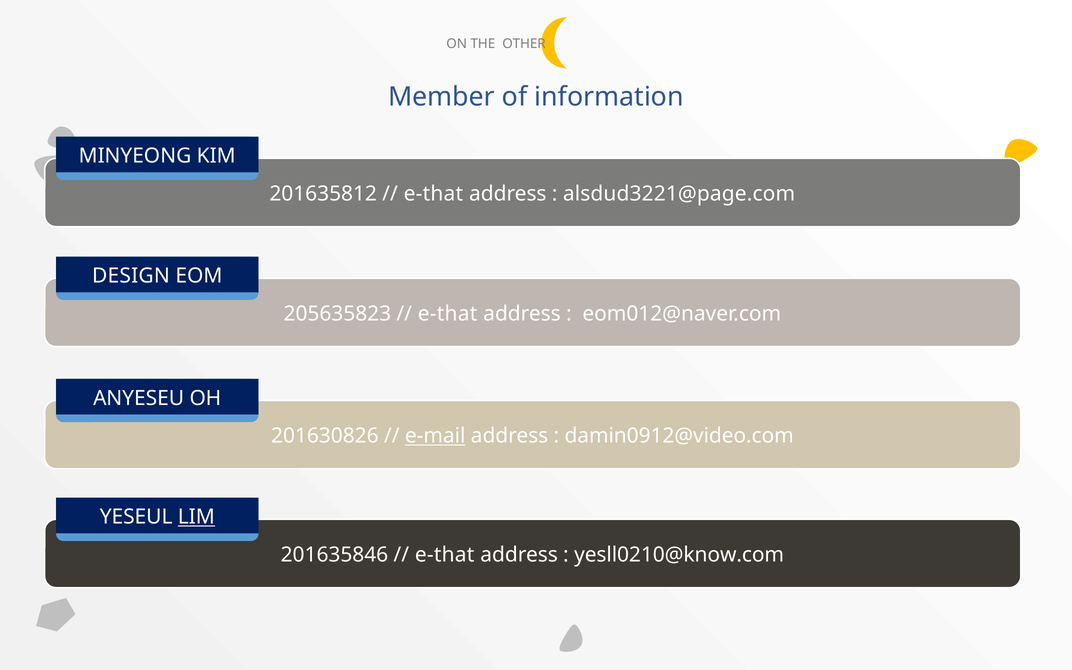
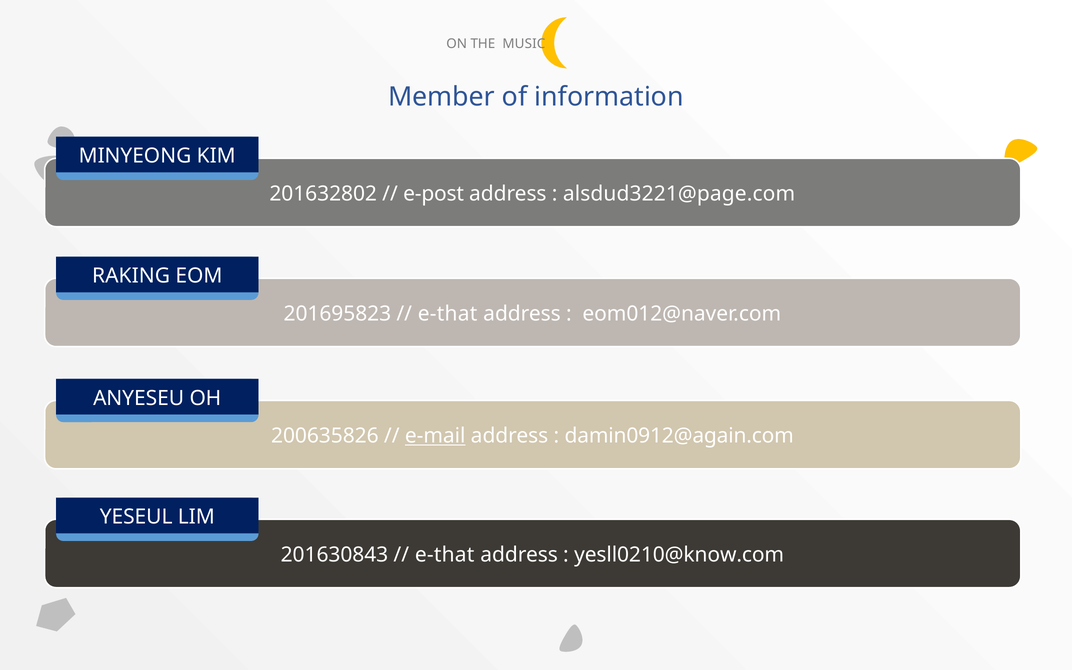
OTHER: OTHER -> MUSIC
201635812: 201635812 -> 201632802
e-that at (433, 194): e-that -> e-post
DESIGN: DESIGN -> RAKING
205635823: 205635823 -> 201695823
201630826: 201630826 -> 200635826
damin0912@video.com: damin0912@video.com -> damin0912@again.com
LIM underline: present -> none
201635846: 201635846 -> 201630843
